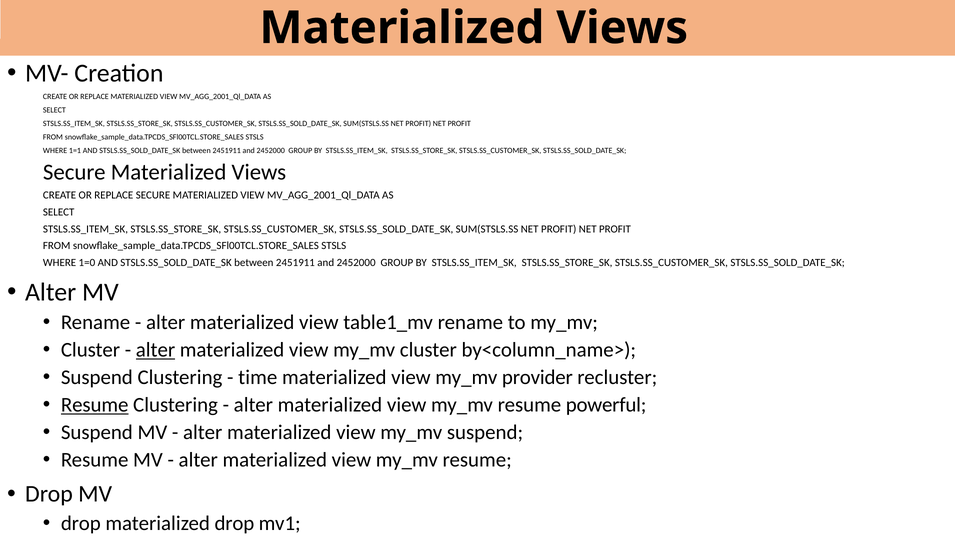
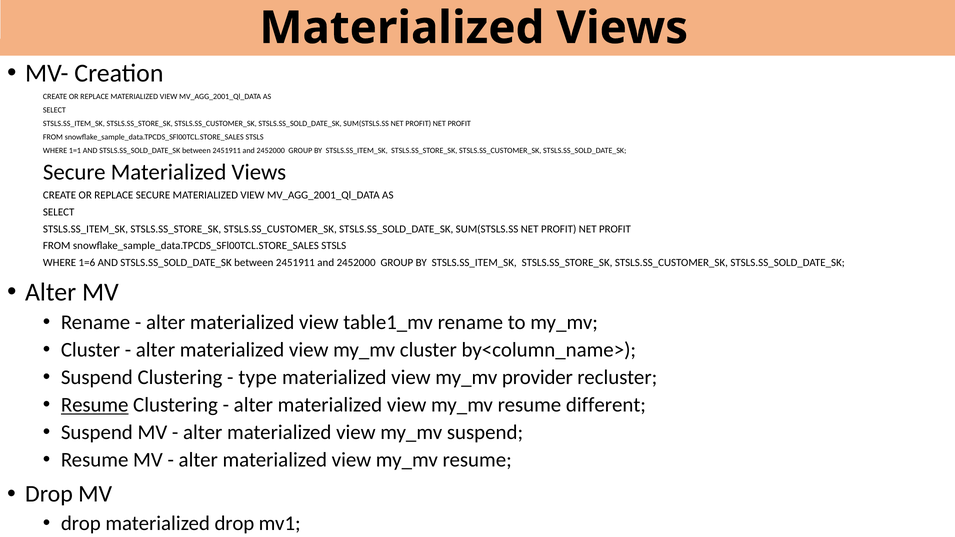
1=0: 1=0 -> 1=6
alter at (156, 350) underline: present -> none
time: time -> type
powerful: powerful -> different
